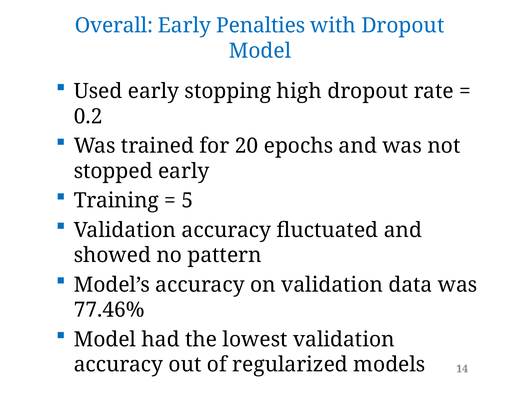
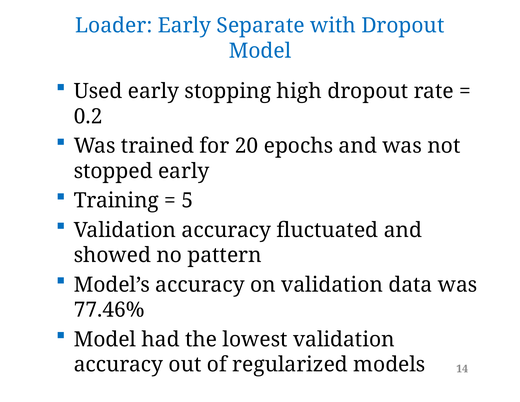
Overall: Overall -> Loader
Penalties: Penalties -> Separate
